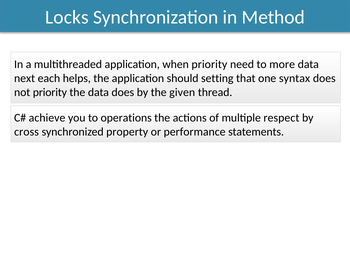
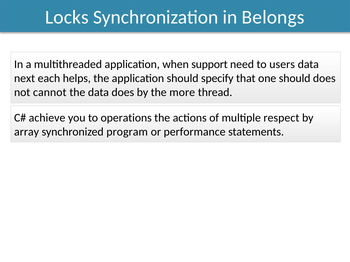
Method: Method -> Belongs
when priority: priority -> support
more: more -> users
setting: setting -> specify
one syntax: syntax -> should
not priority: priority -> cannot
given: given -> more
cross: cross -> array
property: property -> program
